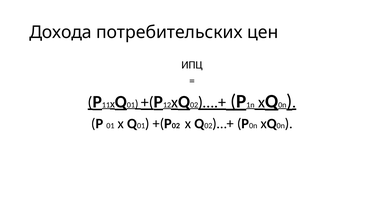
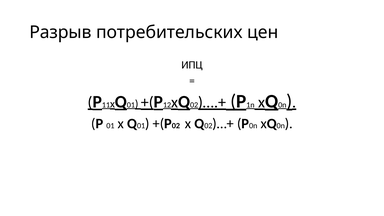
Дохода: Дохода -> Разрыв
